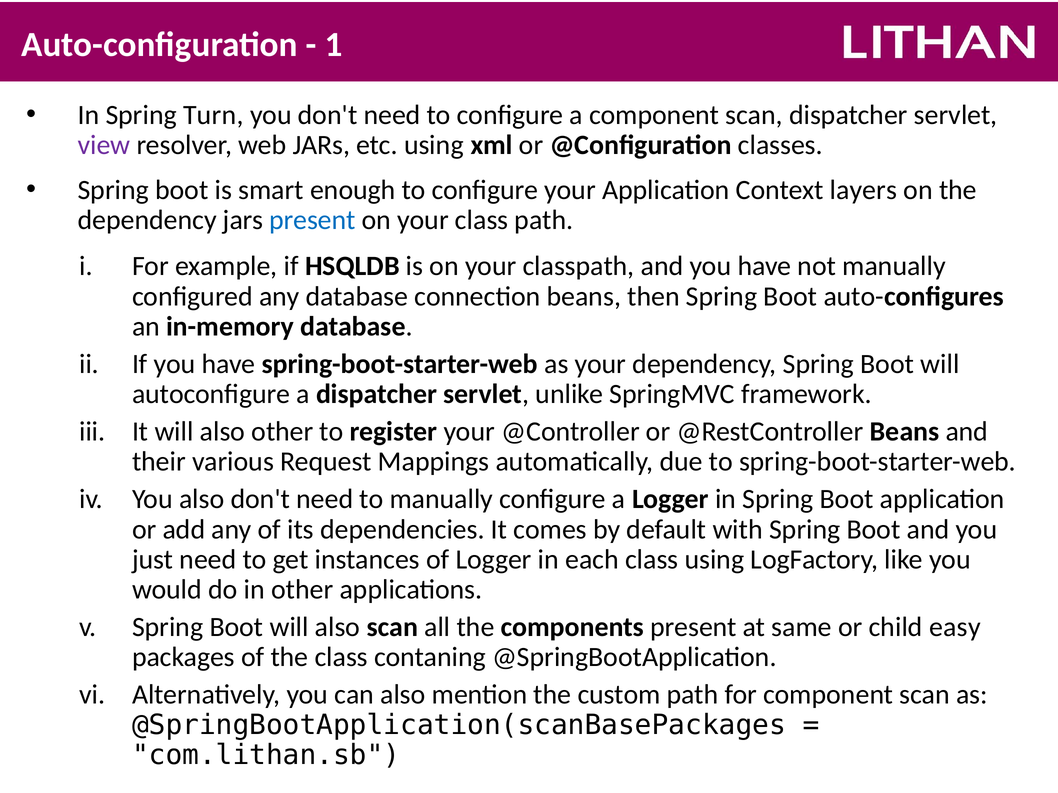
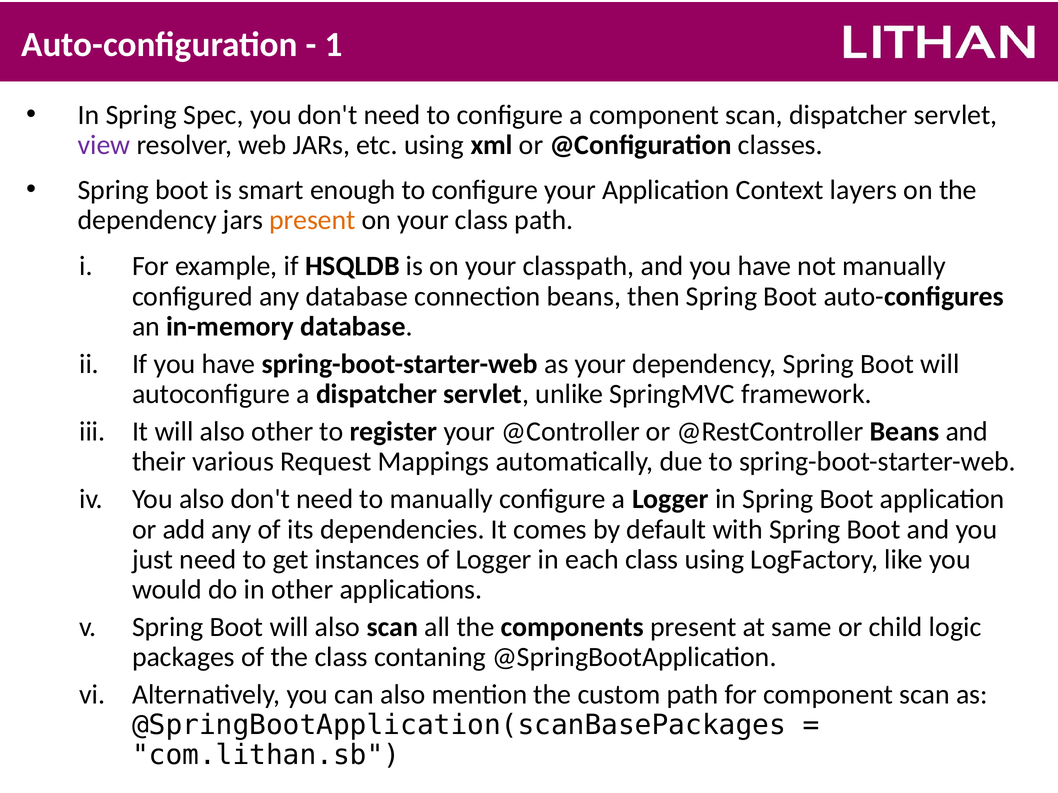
Turn: Turn -> Spec
present at (312, 220) colour: blue -> orange
easy: easy -> logic
